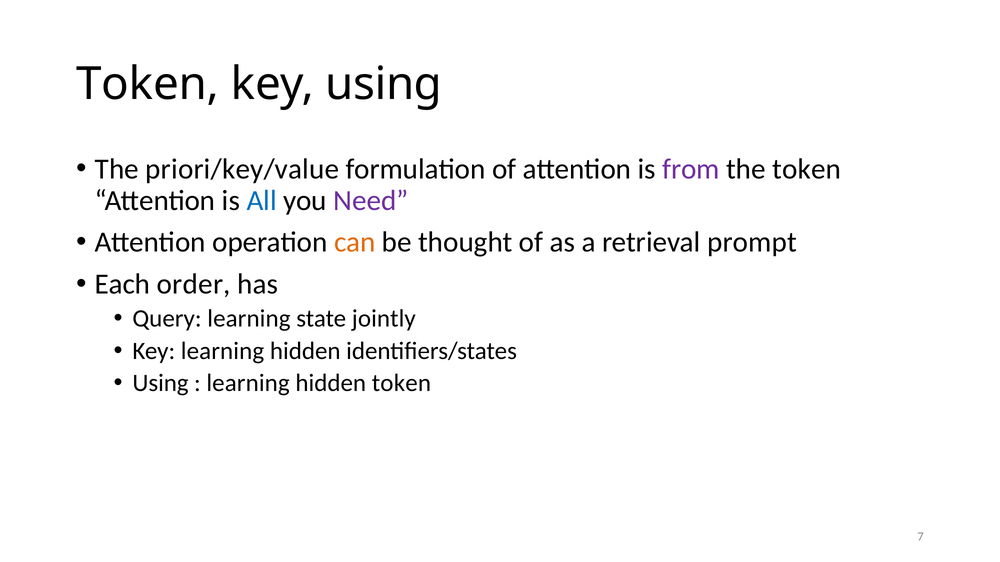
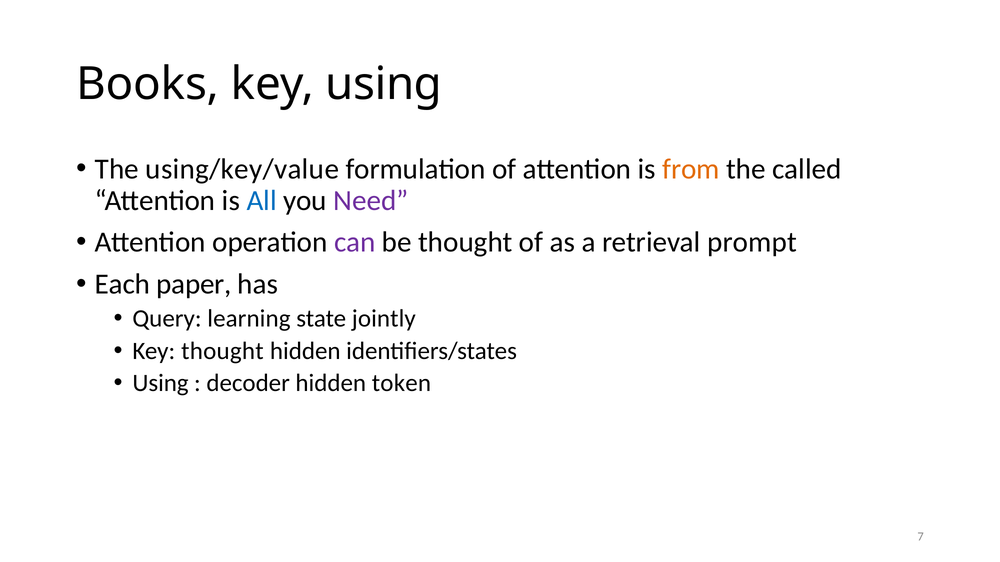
Token at (148, 84): Token -> Books
priori/key/value: priori/key/value -> using/key/value
from colour: purple -> orange
the token: token -> called
can colour: orange -> purple
order: order -> paper
Key learning: learning -> thought
learning at (248, 383): learning -> decoder
